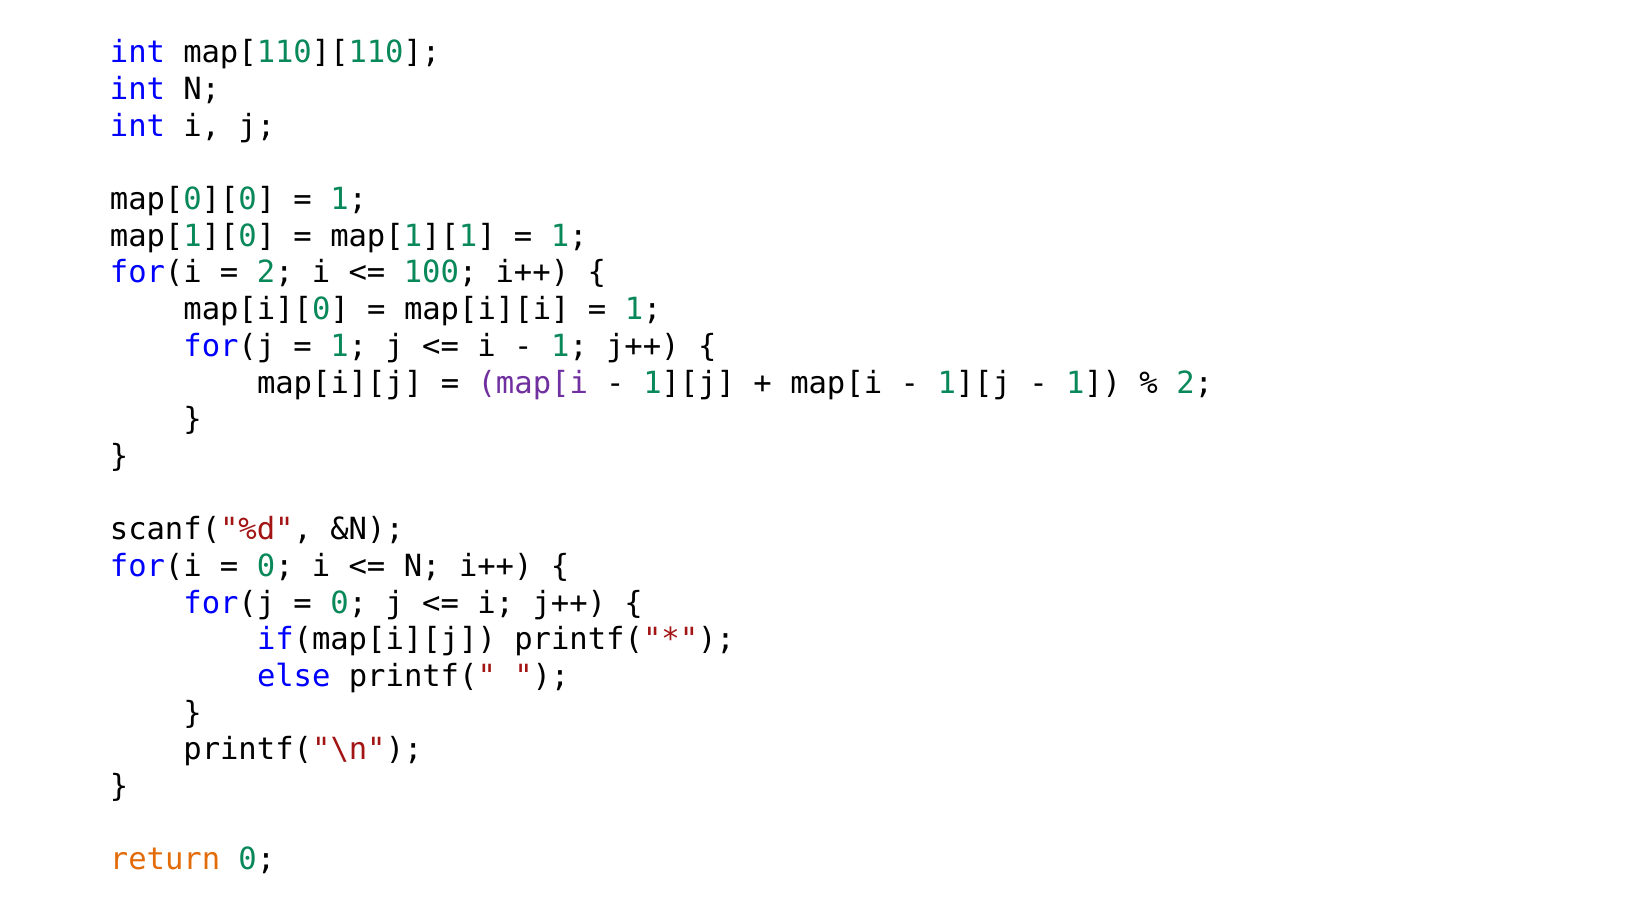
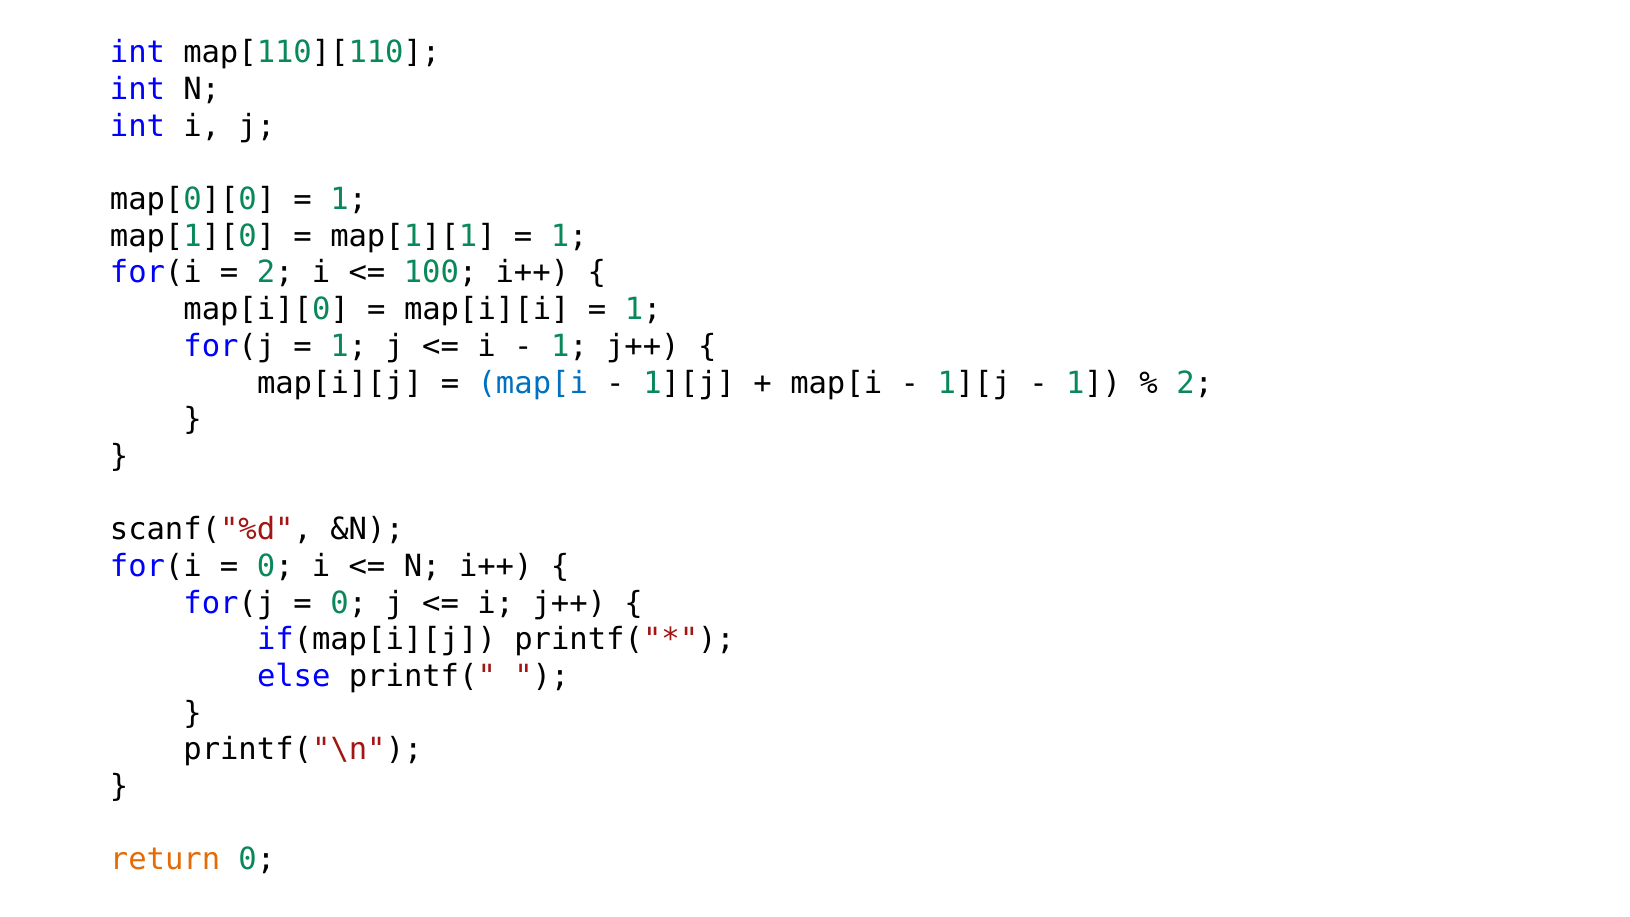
map[i at (533, 383) colour: purple -> blue
